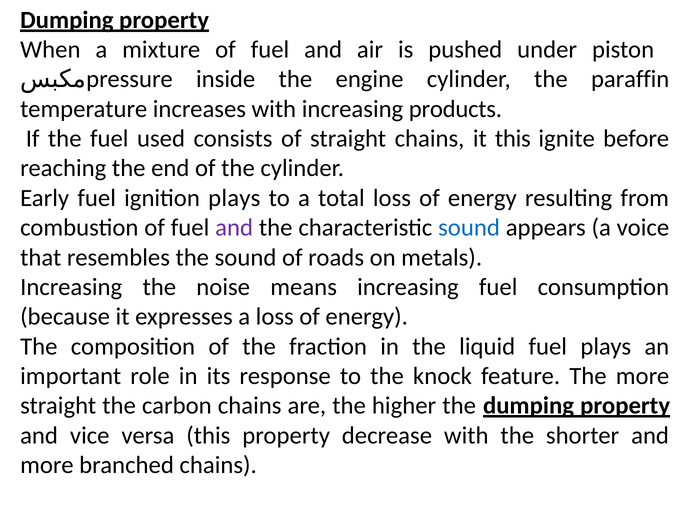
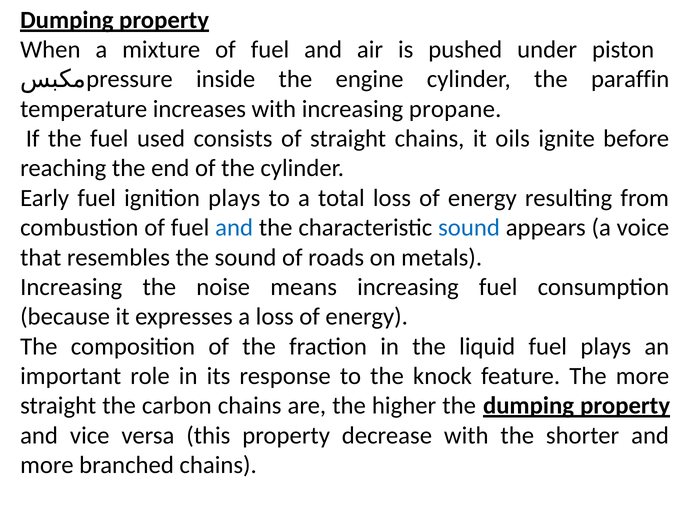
products: products -> propane
it this: this -> oils
and at (234, 228) colour: purple -> blue
